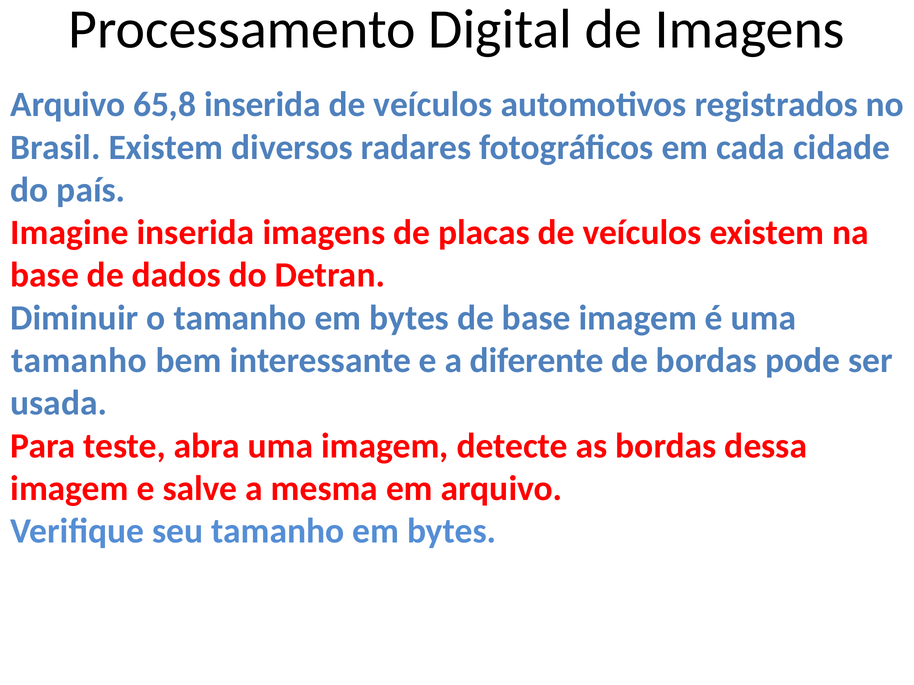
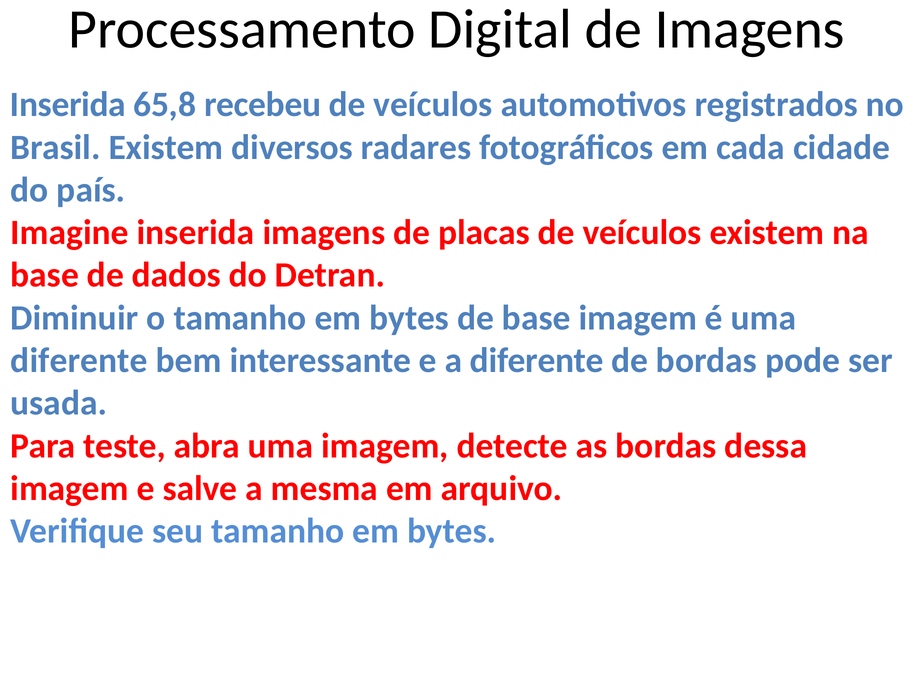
Arquivo at (68, 105): Arquivo -> Inserida
65,8 inserida: inserida -> recebeu
tamanho at (79, 361): tamanho -> diferente
